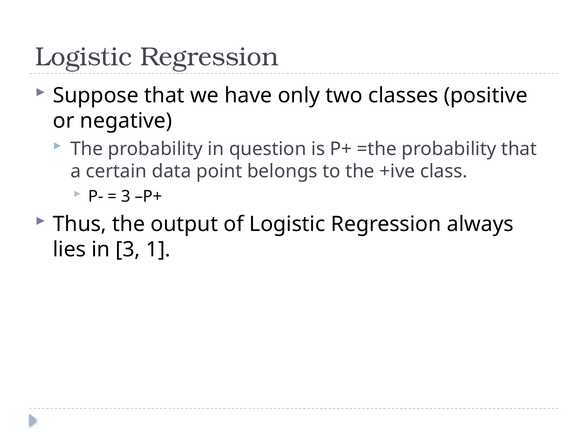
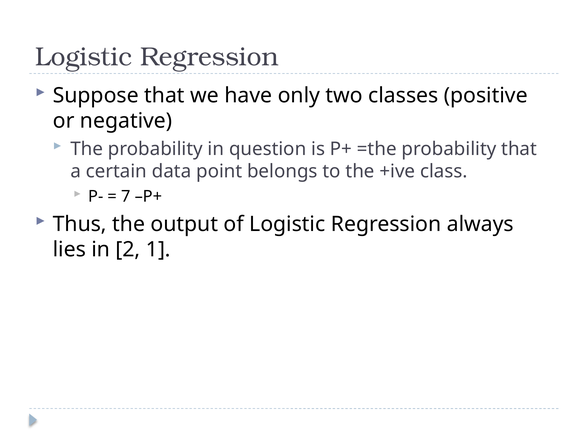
3 at (126, 196): 3 -> 7
in 3: 3 -> 2
